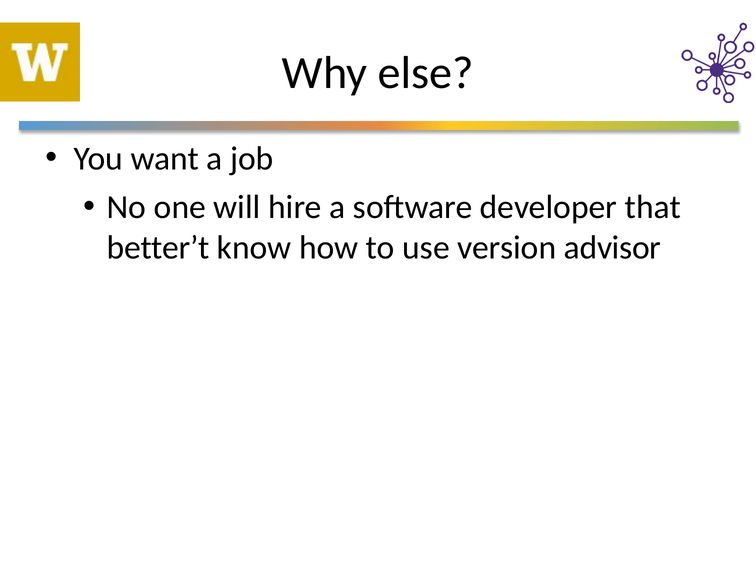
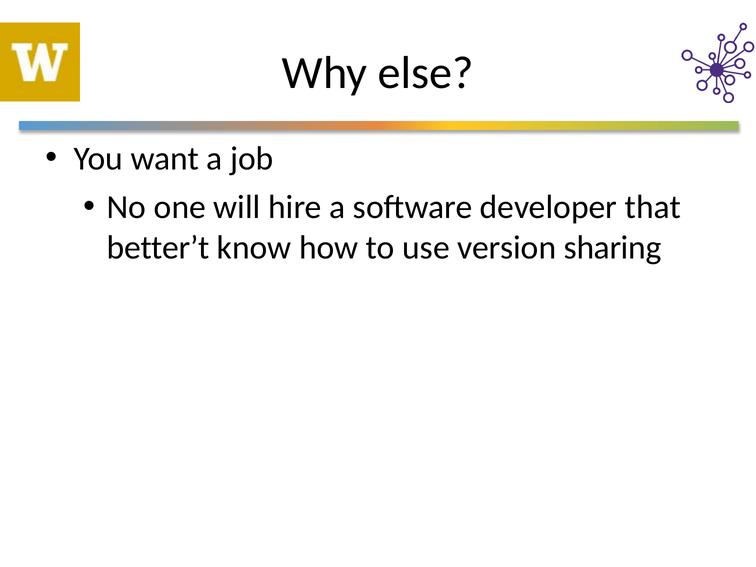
advisor: advisor -> sharing
